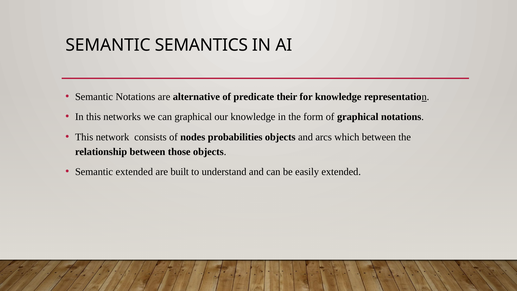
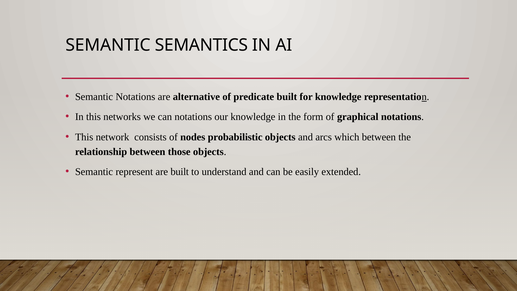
predicate their: their -> built
can graphical: graphical -> notations
probabilities: probabilities -> probabilistic
Semantic extended: extended -> represent
